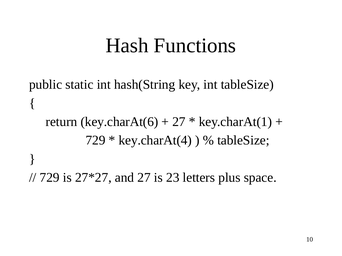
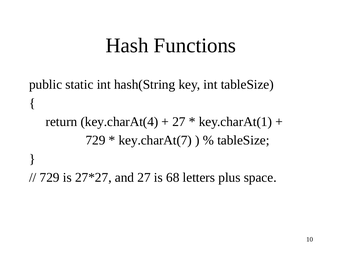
key.charAt(6: key.charAt(6 -> key.charAt(4
key.charAt(4: key.charAt(4 -> key.charAt(7
23: 23 -> 68
